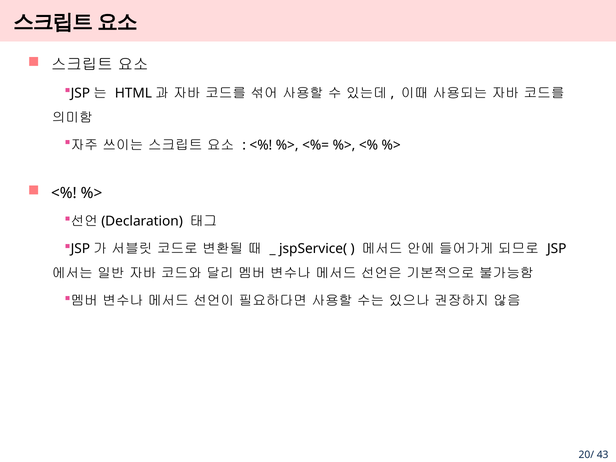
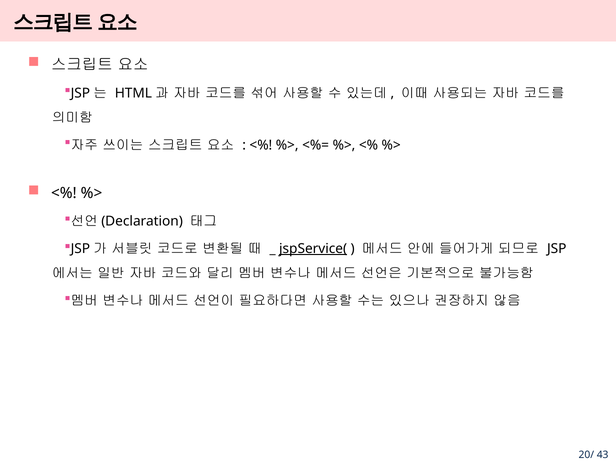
jspService( underline: none -> present
